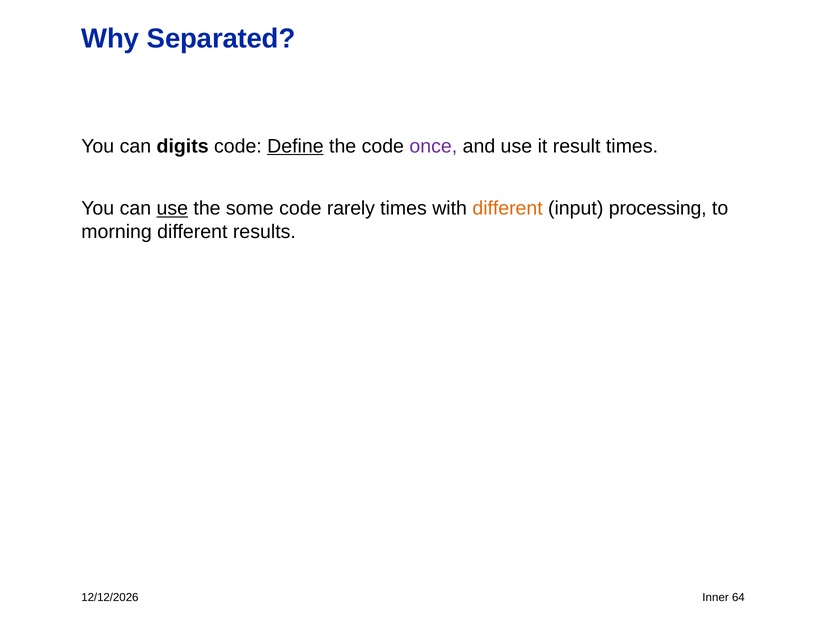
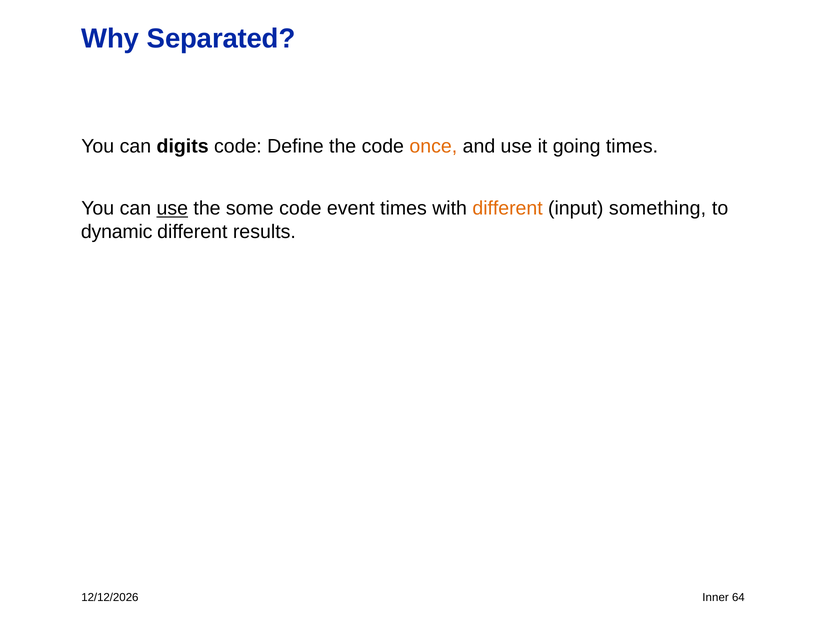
Define underline: present -> none
once colour: purple -> orange
result: result -> going
rarely: rarely -> event
processing: processing -> something
morning: morning -> dynamic
